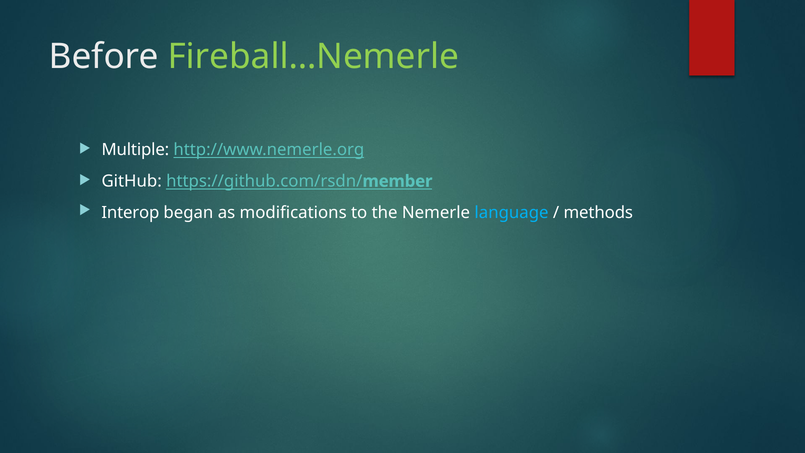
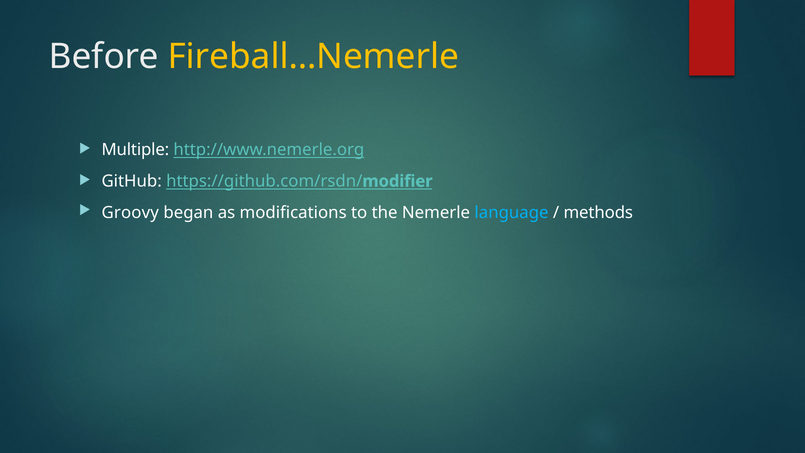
Fireball…Nemerle colour: light green -> yellow
member: member -> modifier
Interop: Interop -> Groovy
